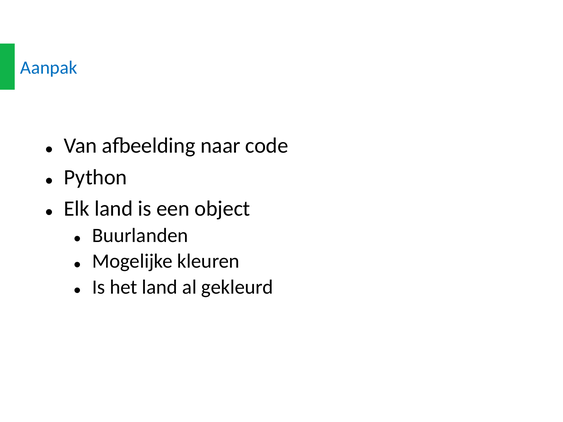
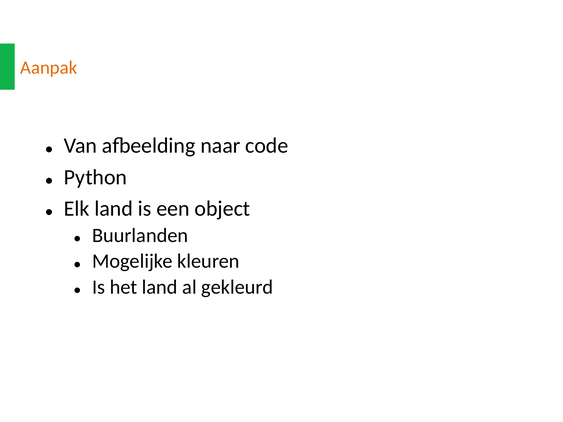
Aanpak colour: blue -> orange
